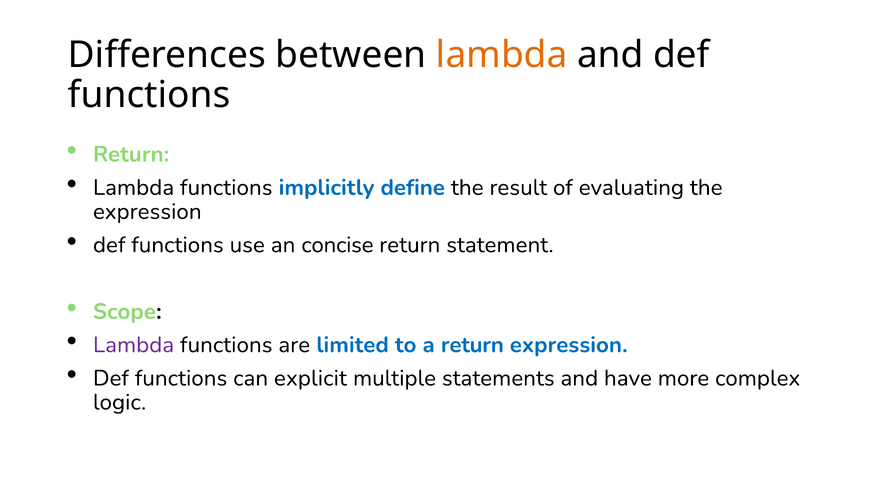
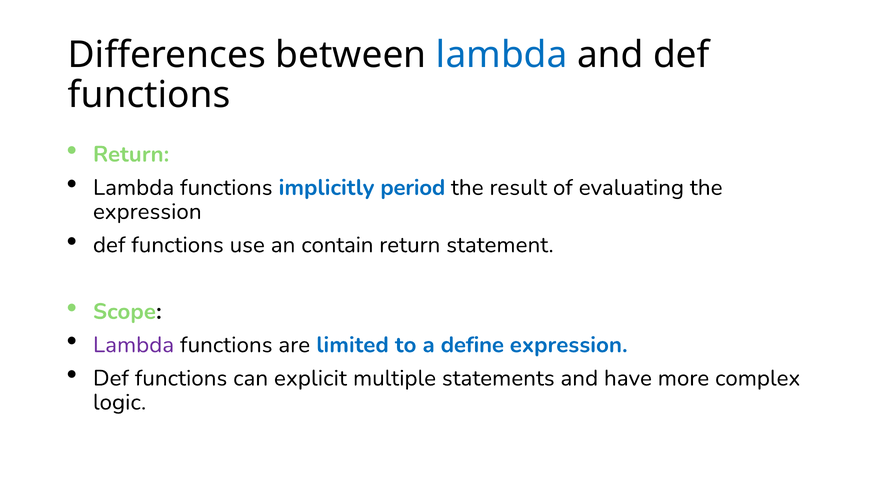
lambda at (502, 55) colour: orange -> blue
define: define -> period
concise: concise -> contain
a return: return -> define
